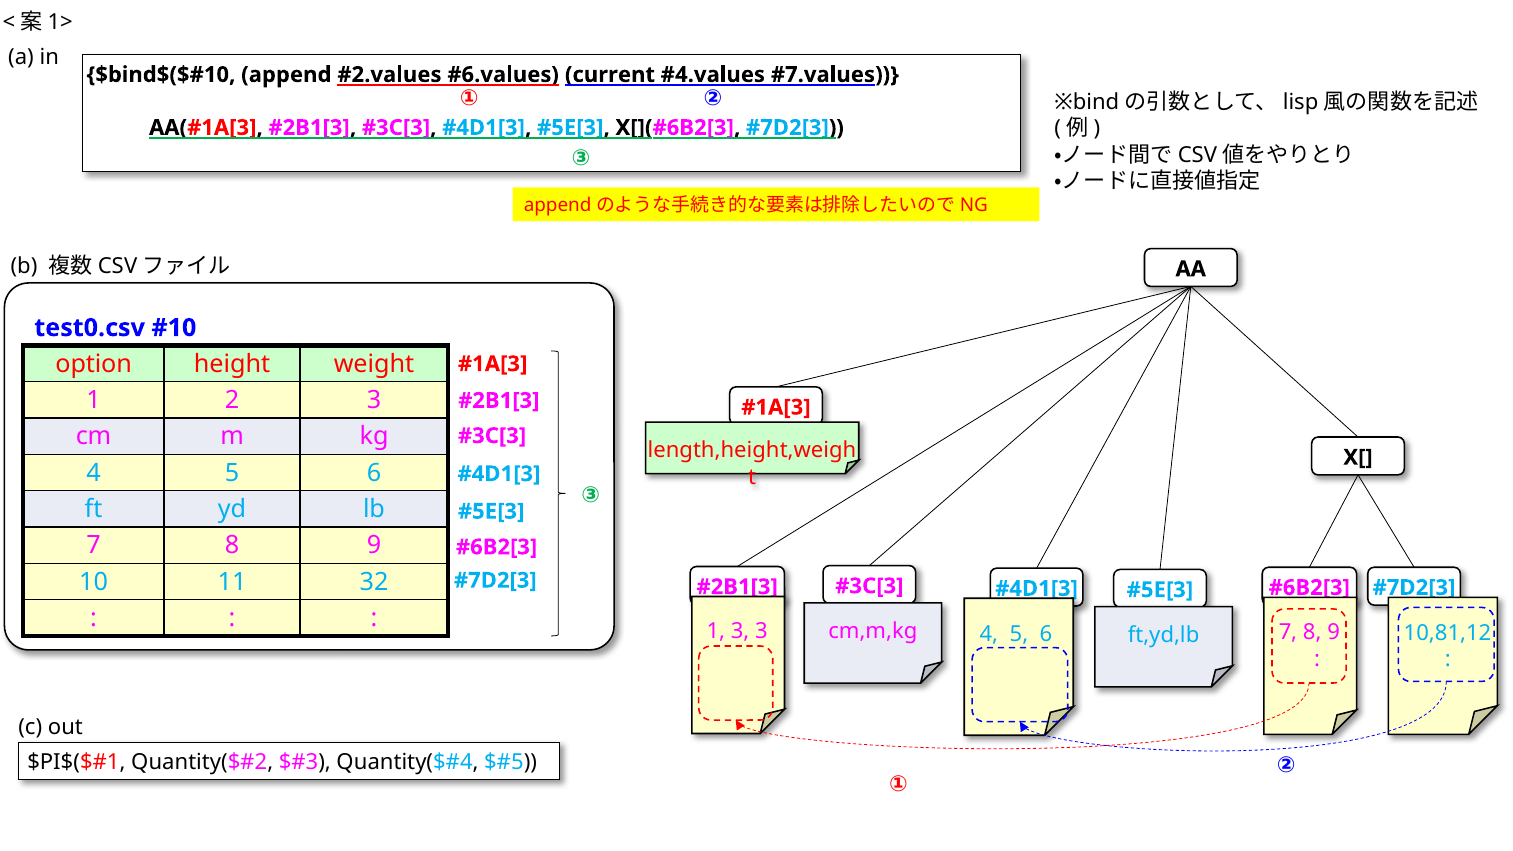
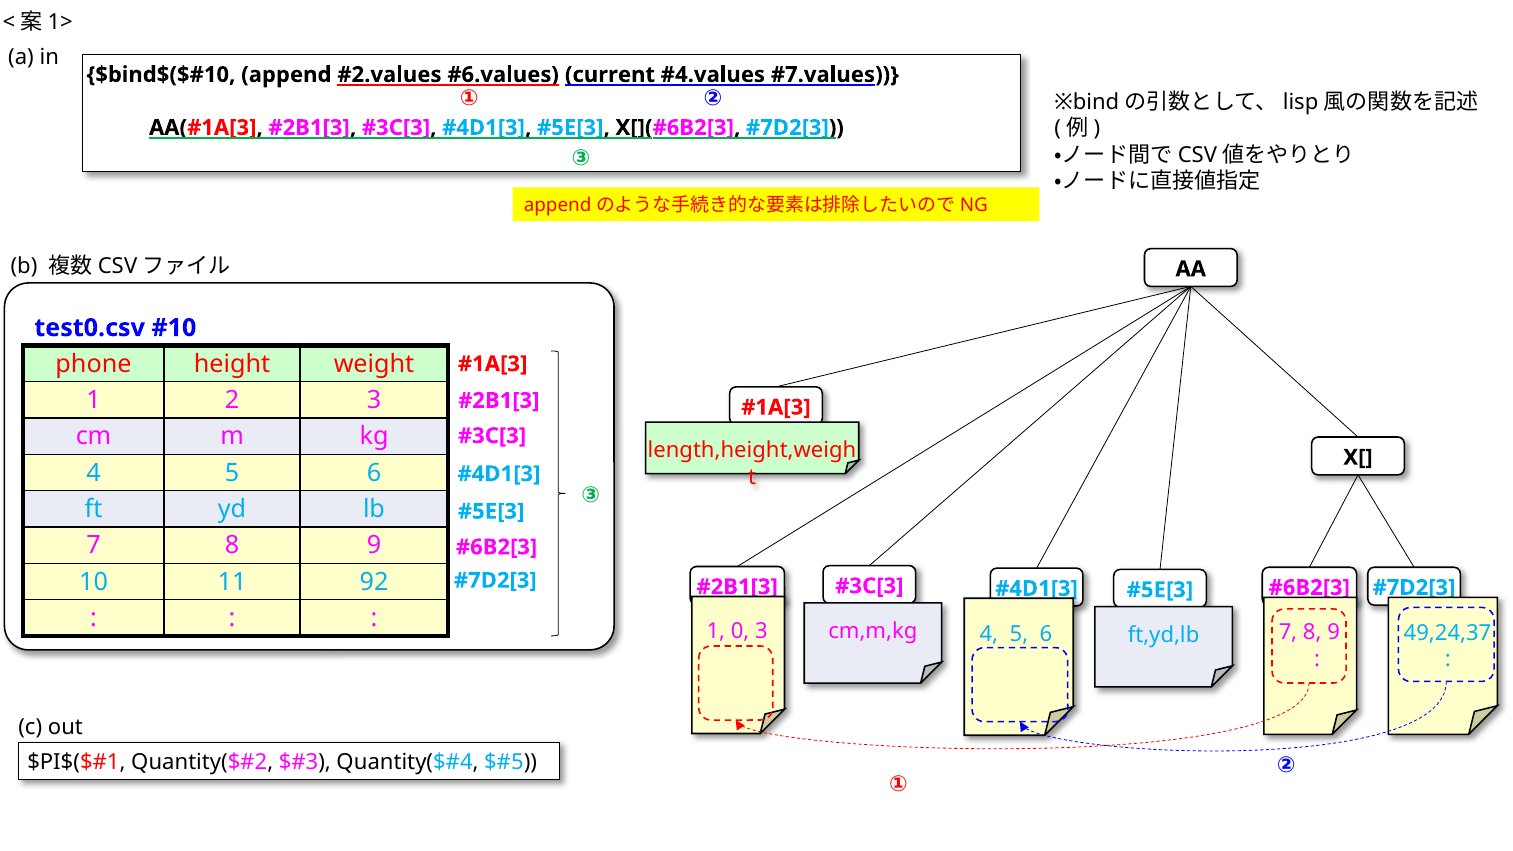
option: option -> phone
32: 32 -> 92
1 3: 3 -> 0
10,81,12: 10,81,12 -> 49,24,37
